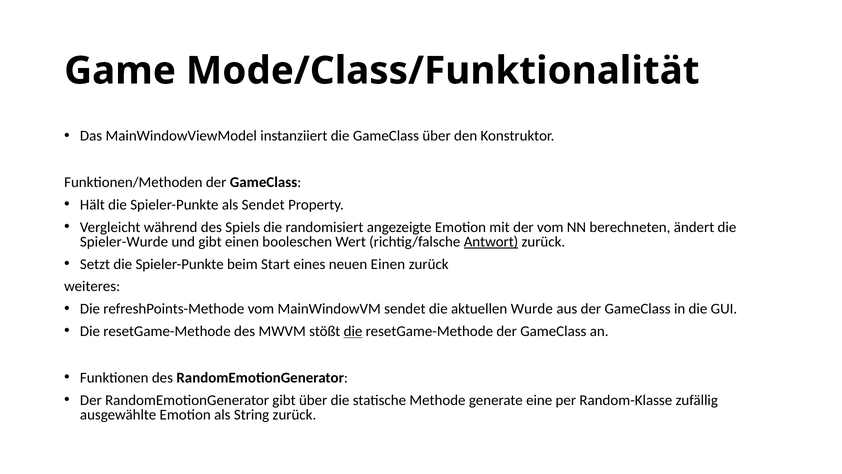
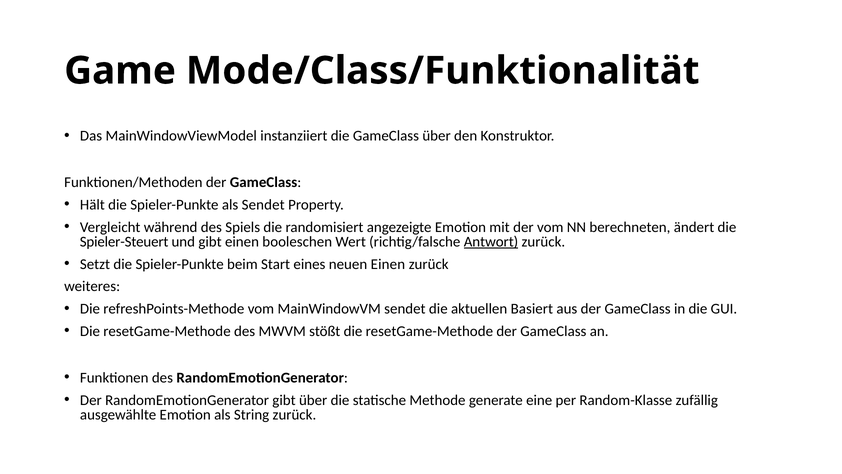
Spieler-Wurde: Spieler-Wurde -> Spieler-Steuert
Wurde: Wurde -> Basiert
die at (353, 331) underline: present -> none
